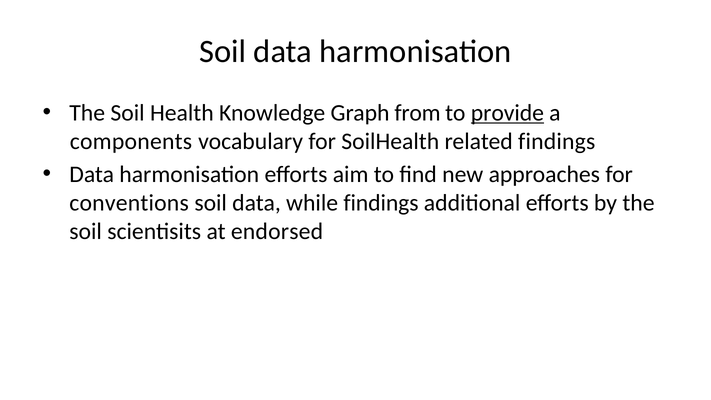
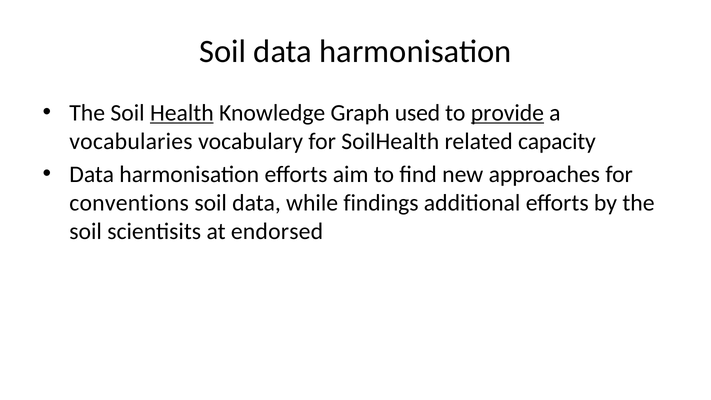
Health underline: none -> present
from: from -> used
components: components -> vocabularies
related findings: findings -> capacity
